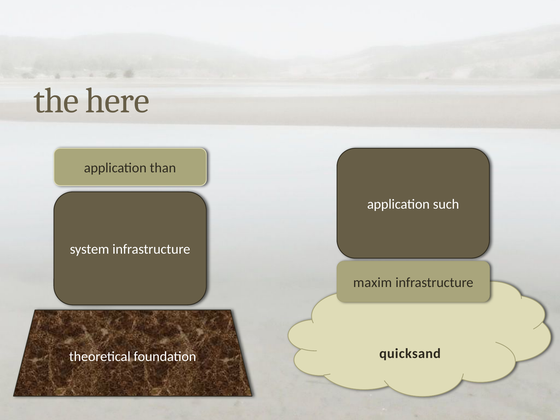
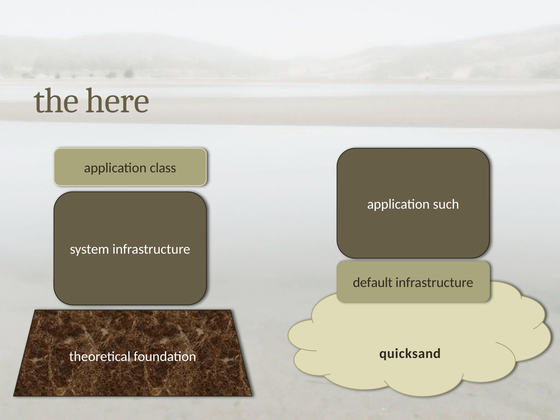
than: than -> class
maxim: maxim -> default
